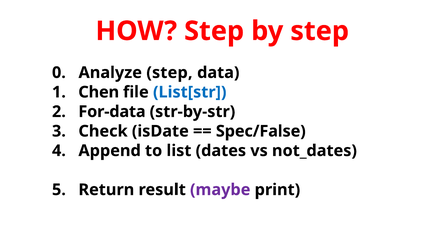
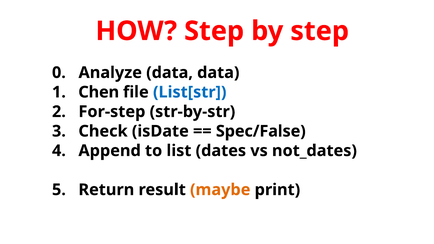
Analyze step: step -> data
For-data: For-data -> For-step
maybe colour: purple -> orange
